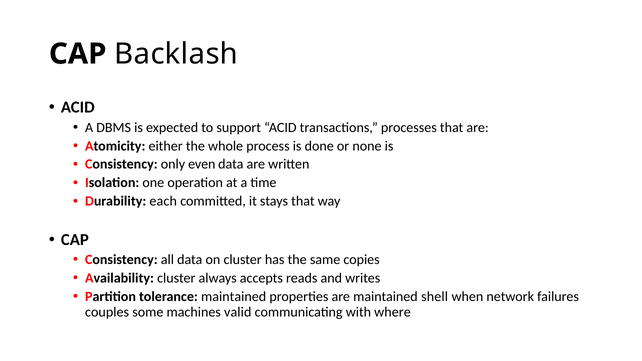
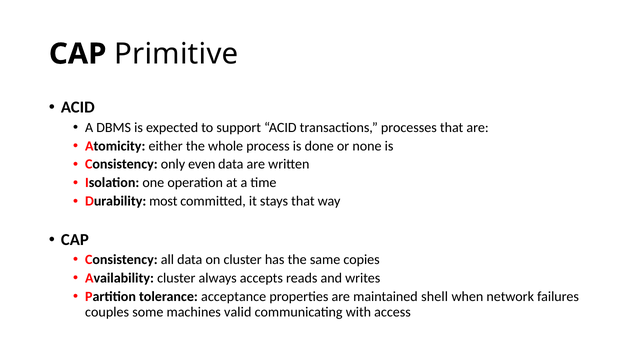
Backlash: Backlash -> Primitive
each: each -> most
tolerance maintained: maintained -> acceptance
where: where -> access
